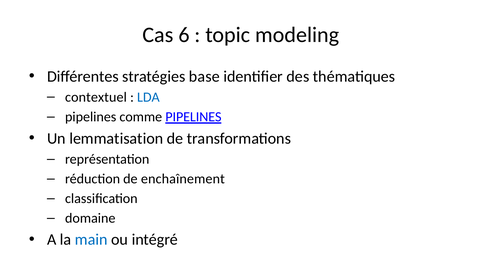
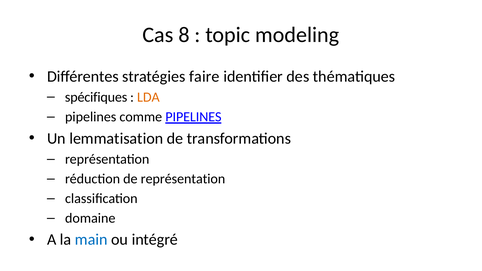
6: 6 -> 8
base: base -> faire
contextuel: contextuel -> spécifiques
LDA colour: blue -> orange
de enchaînement: enchaînement -> représentation
